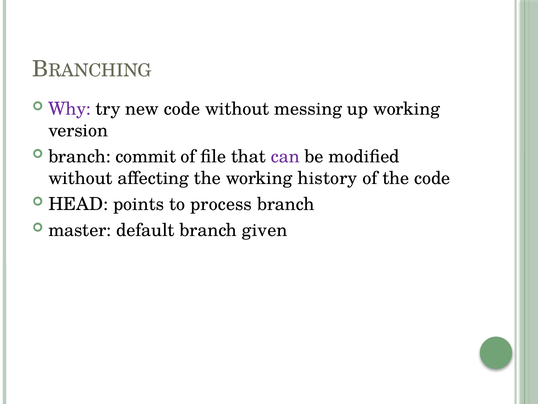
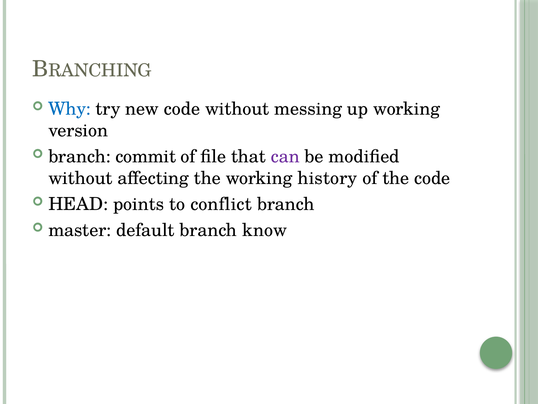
Why colour: purple -> blue
process: process -> conflict
given: given -> know
